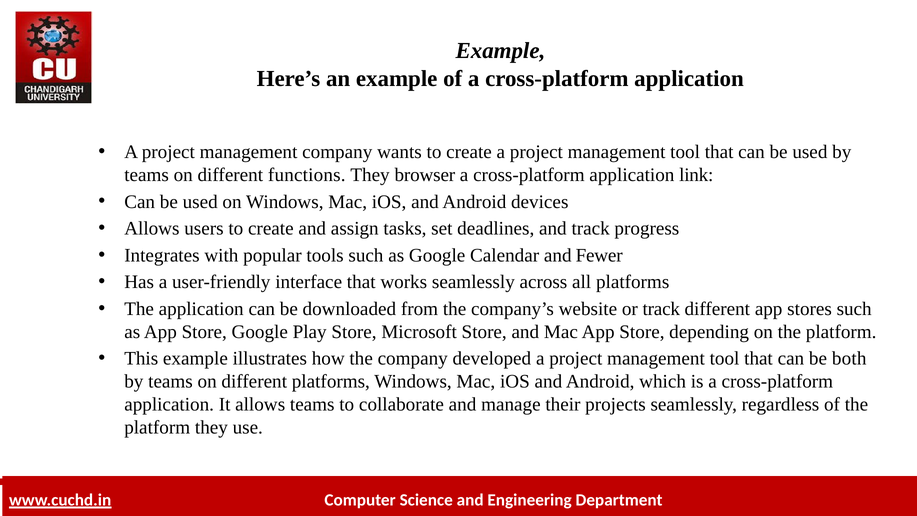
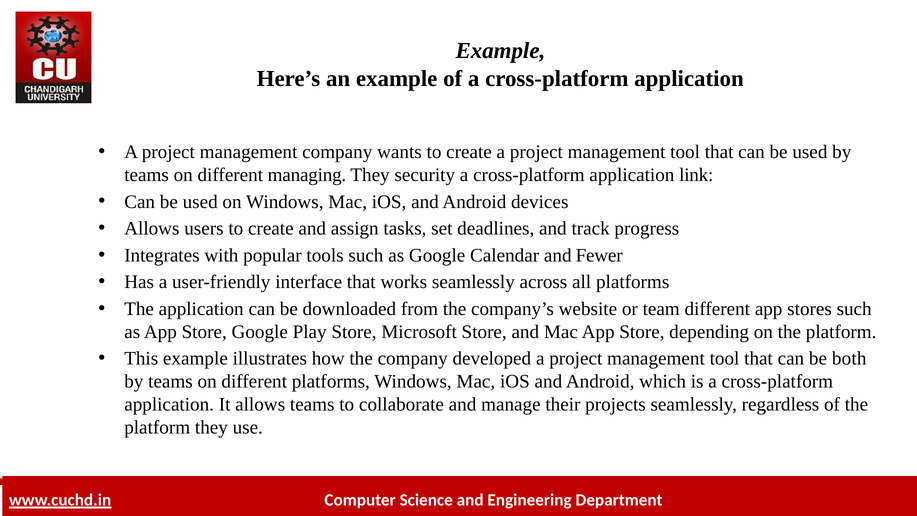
functions: functions -> managing
browser: browser -> security
or track: track -> team
